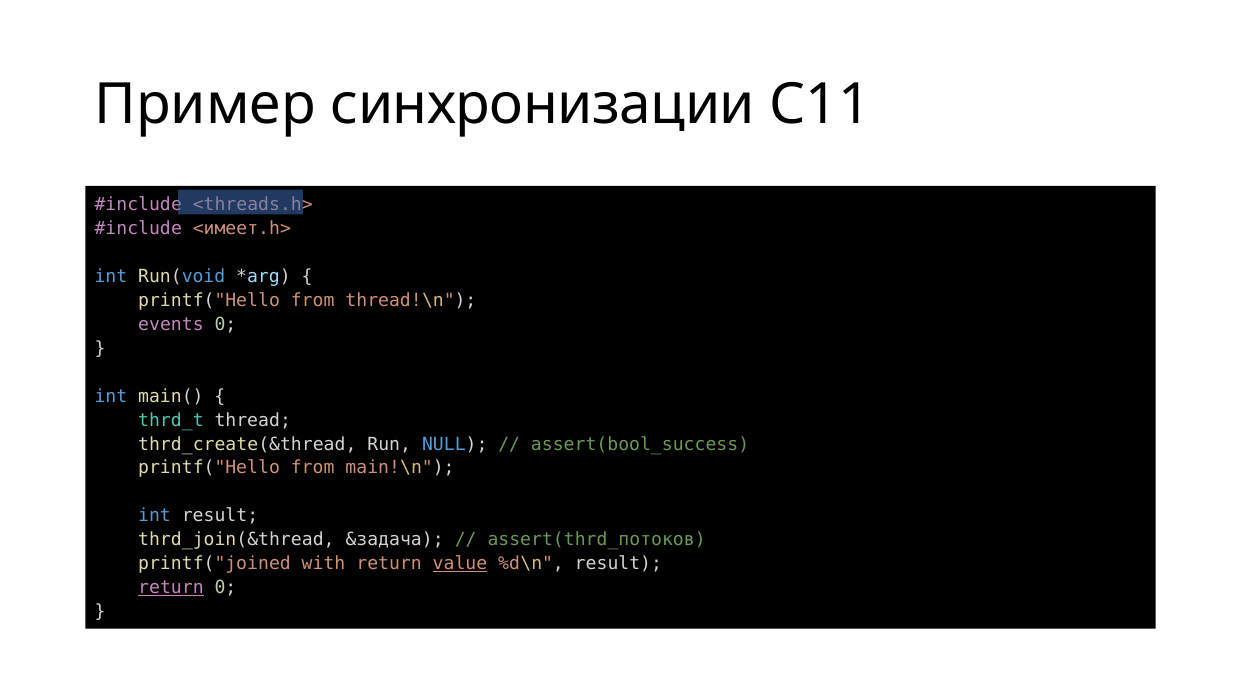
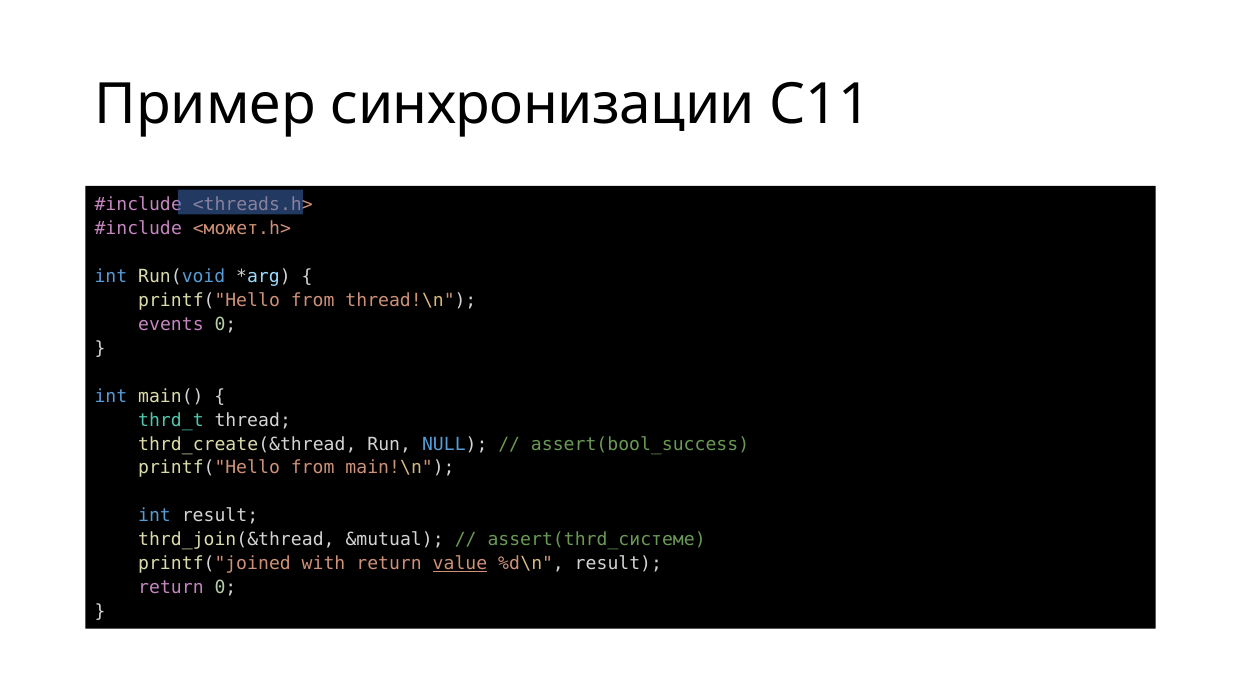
<имеет.h>: <имеет.h> -> <может.h>
&задача: &задача -> &mutual
assert(thrd_потоков: assert(thrd_потоков -> assert(thrd_системе
return at (171, 588) underline: present -> none
